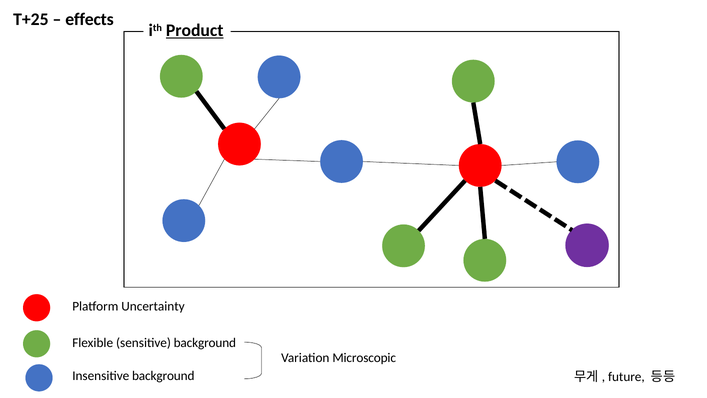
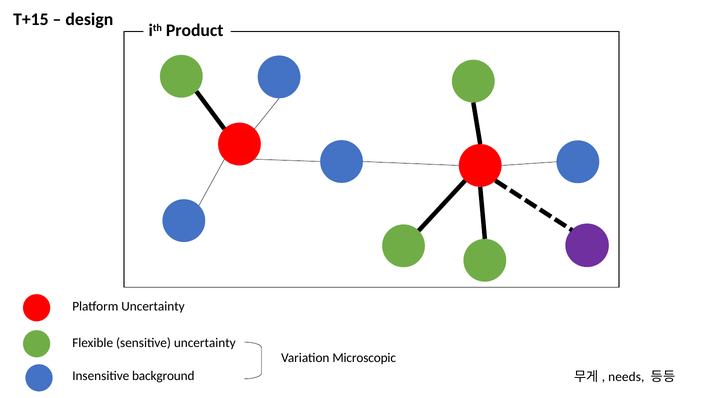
T+25: T+25 -> T+15
effects: effects -> design
Product underline: present -> none
sensitive background: background -> uncertainty
future: future -> needs
